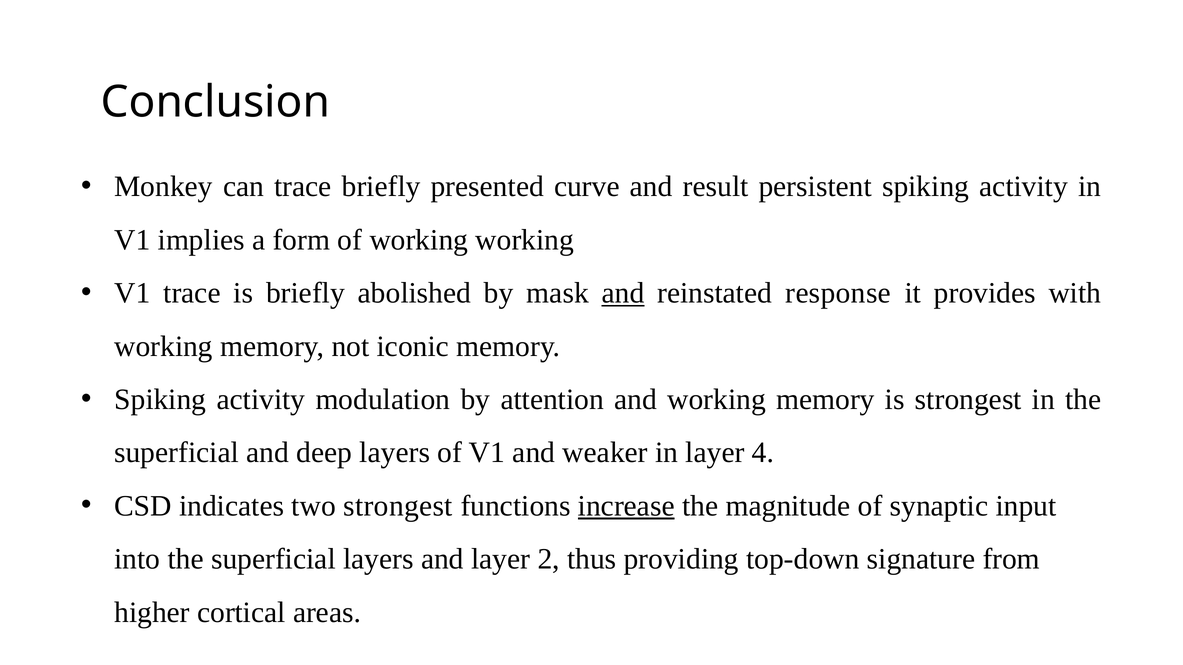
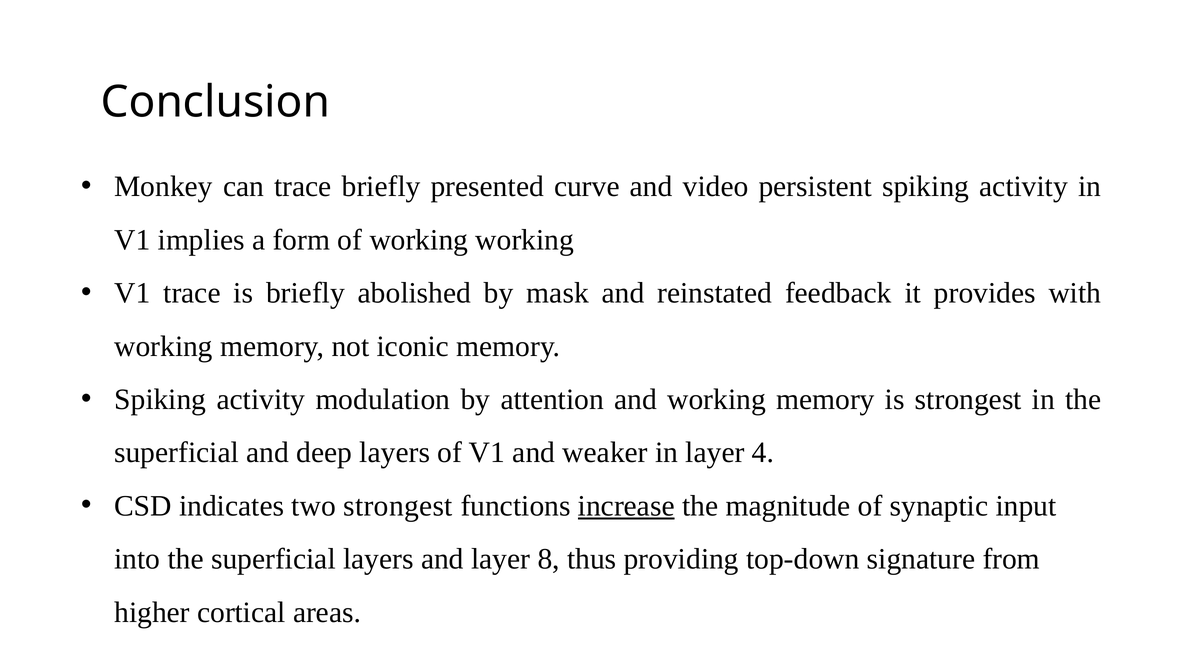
result: result -> video
and at (623, 293) underline: present -> none
response: response -> feedback
2: 2 -> 8
